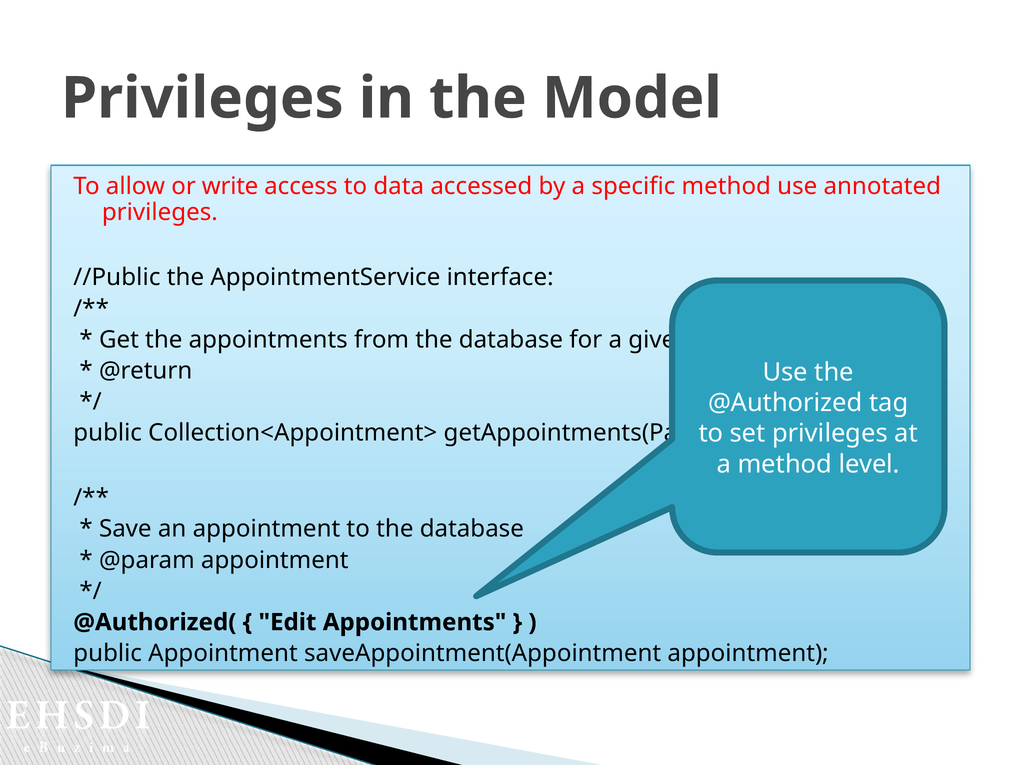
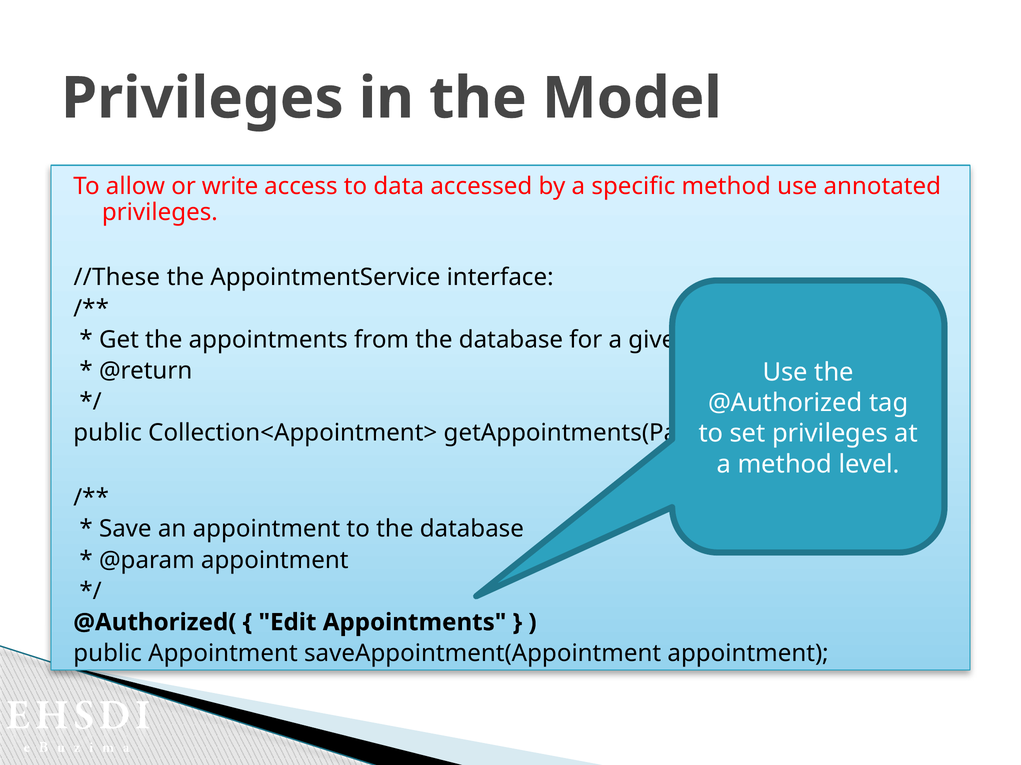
//Public: //Public -> //These
